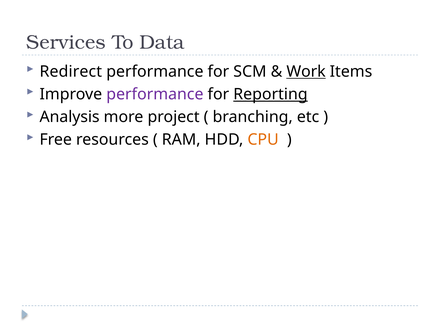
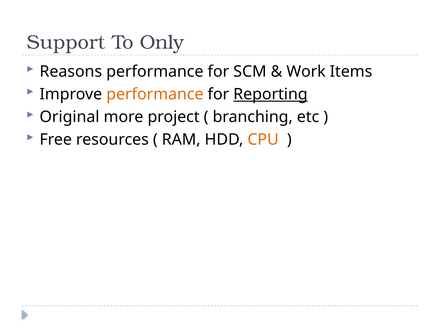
Services: Services -> Support
Data: Data -> Only
Redirect: Redirect -> Reasons
Work underline: present -> none
performance at (155, 94) colour: purple -> orange
Analysis: Analysis -> Original
